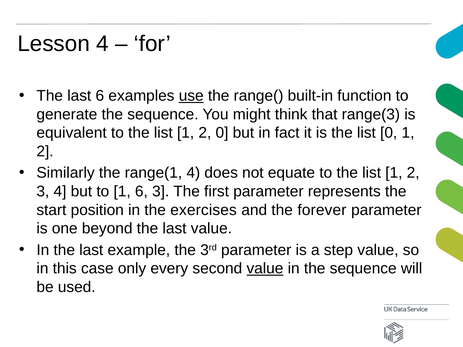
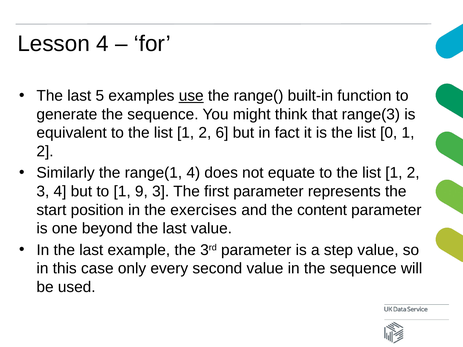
last 6: 6 -> 5
2 0: 0 -> 6
1 6: 6 -> 9
forever: forever -> content
value at (265, 269) underline: present -> none
